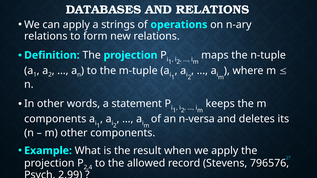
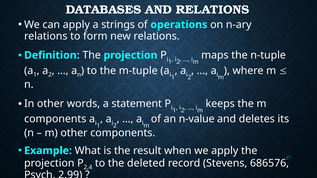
n-versa: n-versa -> n-value
allowed: allowed -> deleted
796576: 796576 -> 686576
